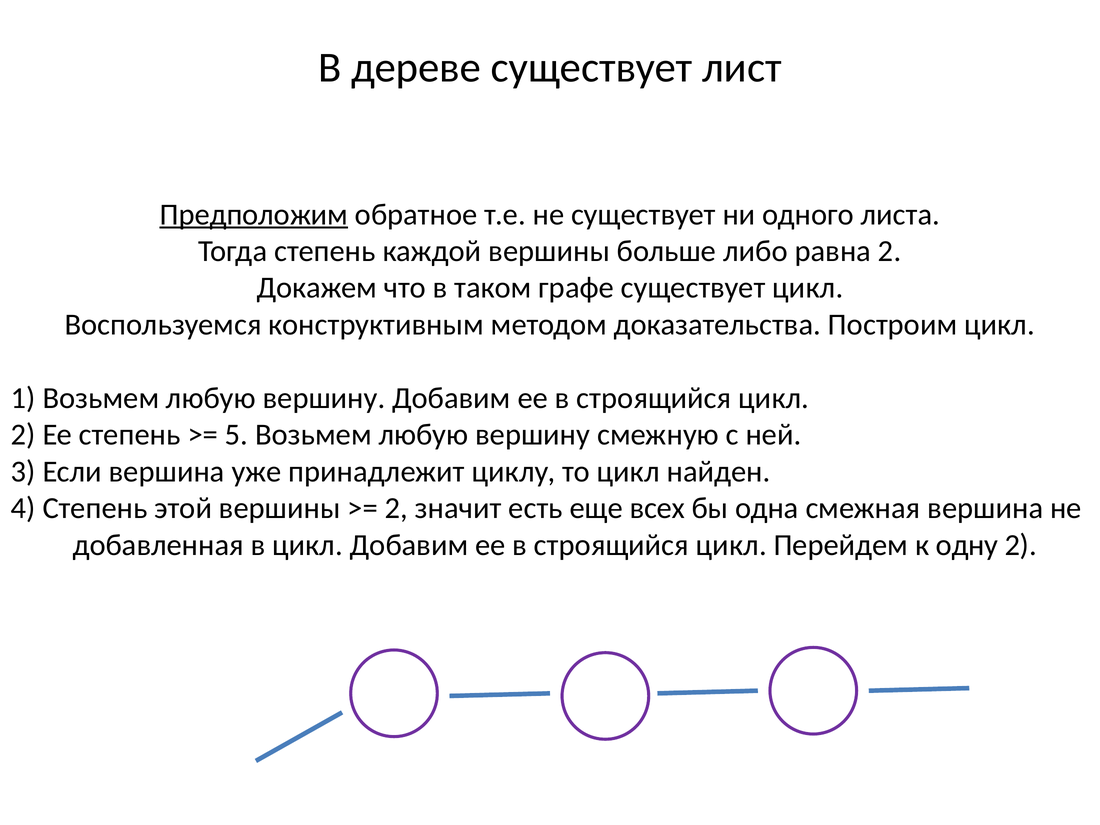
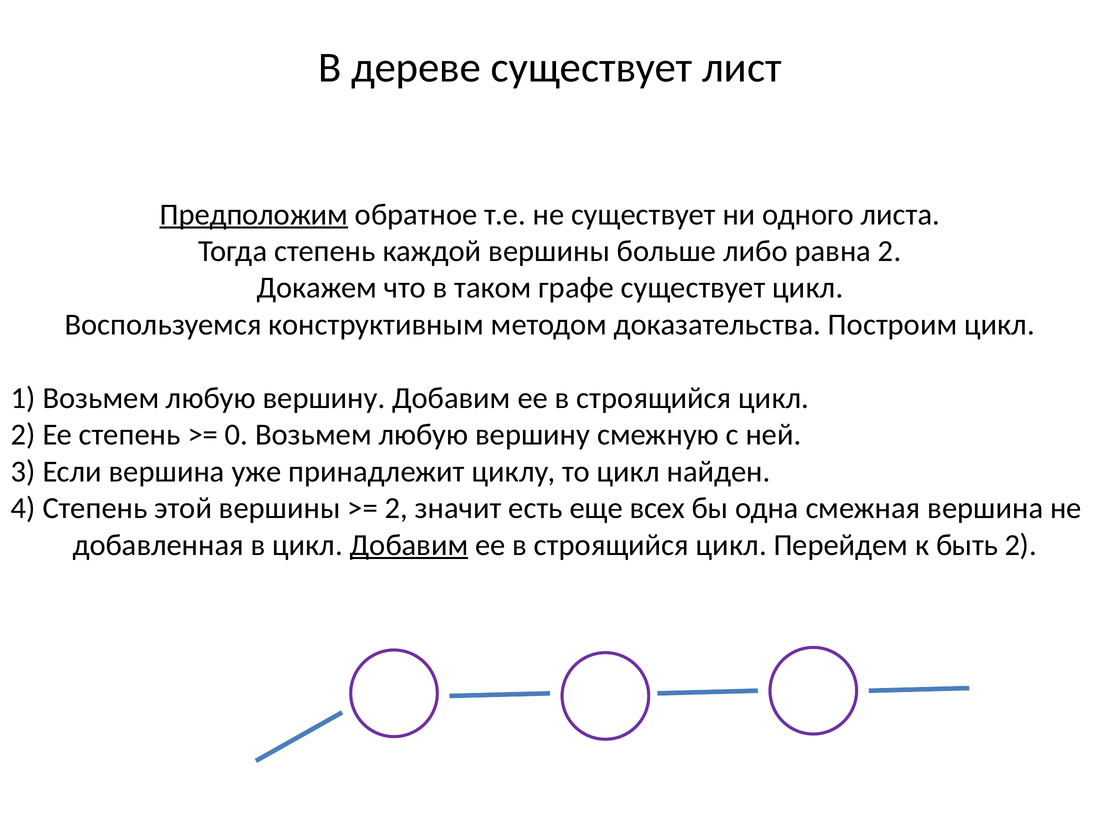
5: 5 -> 0
Добавим at (409, 545) underline: none -> present
одну: одну -> быть
